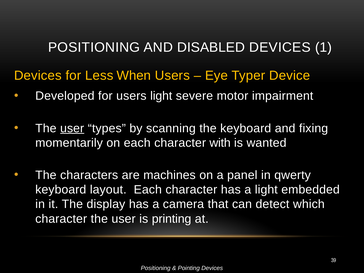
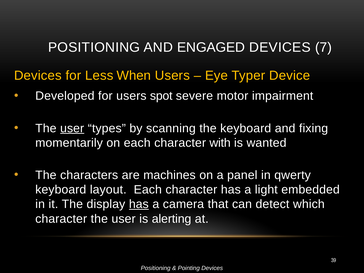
DISABLED: DISABLED -> ENGAGED
1: 1 -> 7
users light: light -> spot
has at (139, 204) underline: none -> present
printing: printing -> alerting
